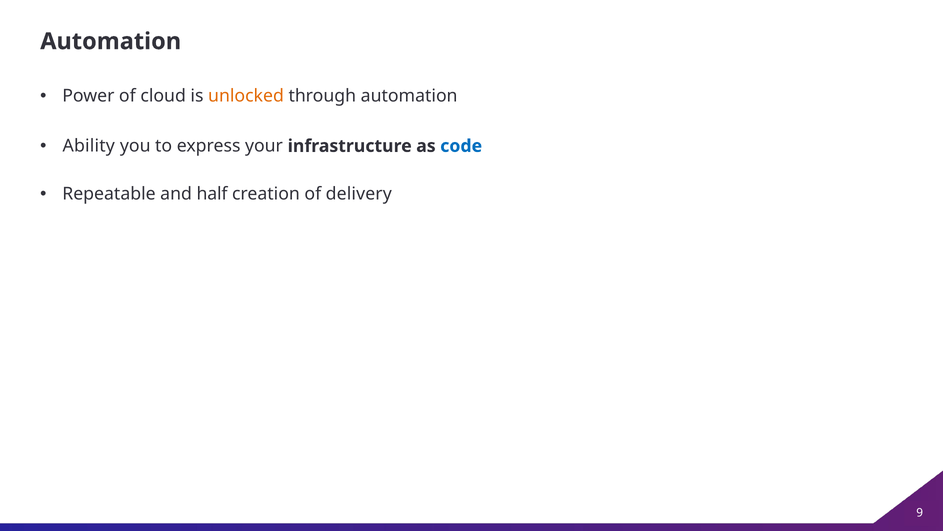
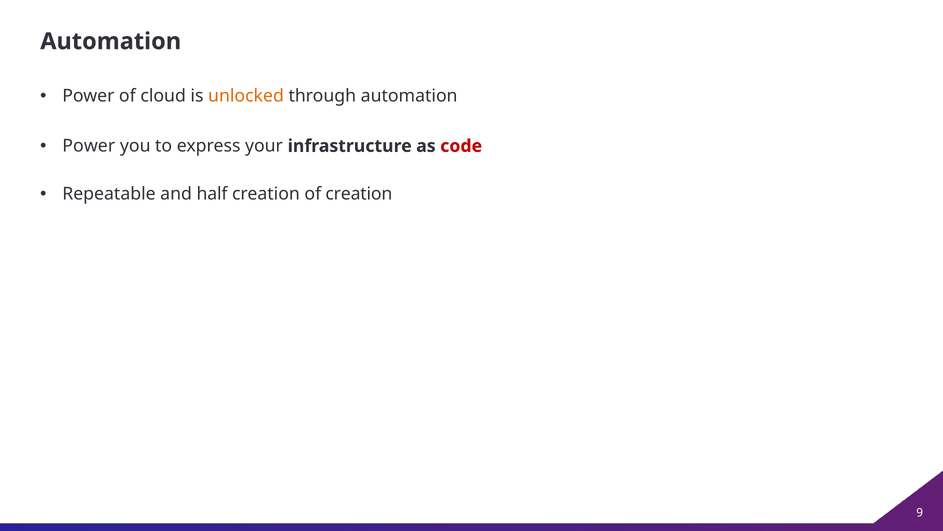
Ability at (89, 146): Ability -> Power
code colour: blue -> red
of delivery: delivery -> creation
